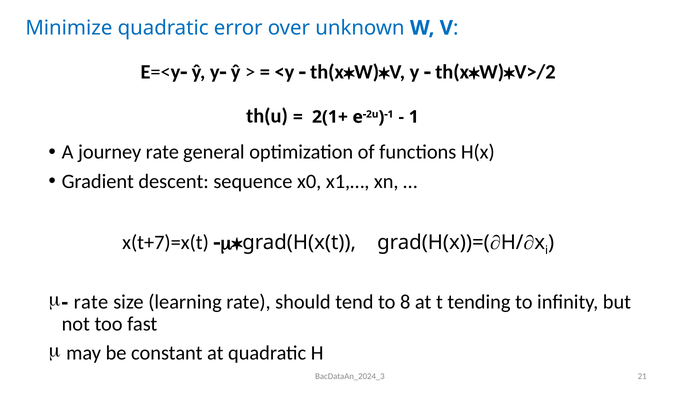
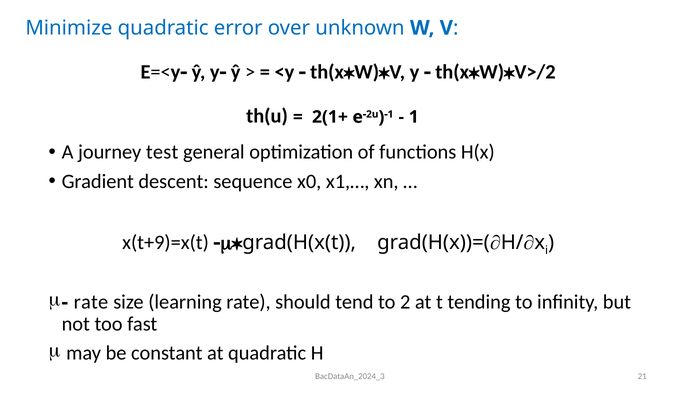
journey rate: rate -> test
x(t+7)=x(t: x(t+7)=x(t -> x(t+9)=x(t
8: 8 -> 2
